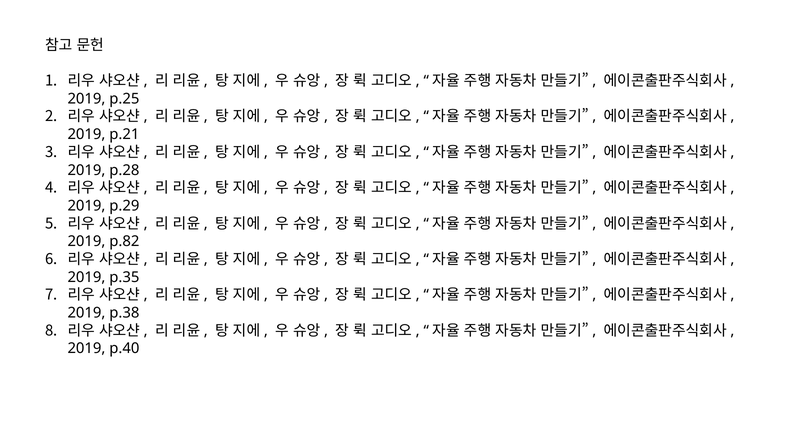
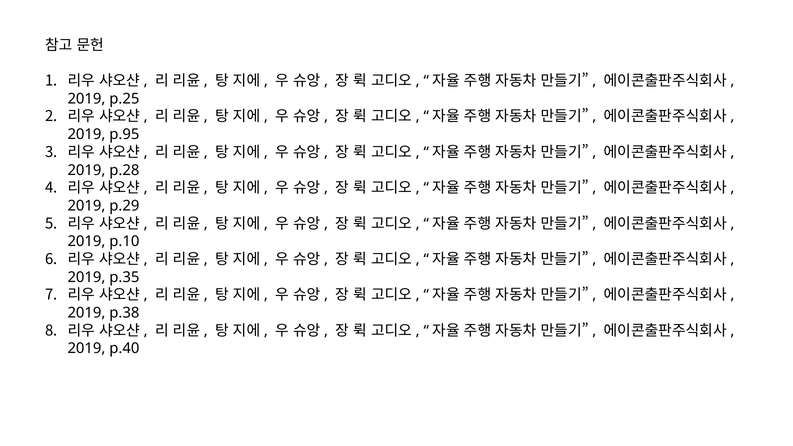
p.21: p.21 -> p.95
p.82: p.82 -> p.10
